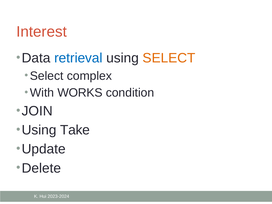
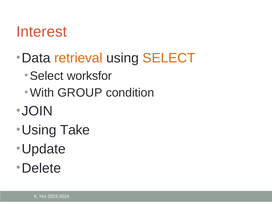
retrieval colour: blue -> orange
complex: complex -> worksfor
WORKS: WORKS -> GROUP
